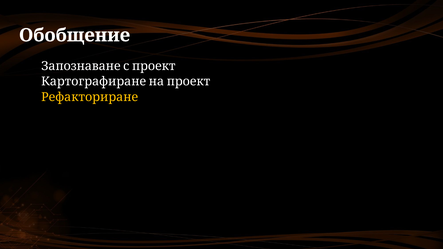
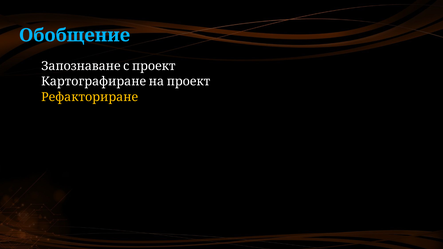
Обобщение colour: white -> light blue
